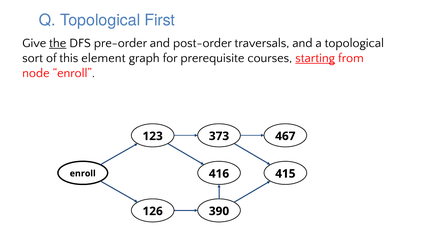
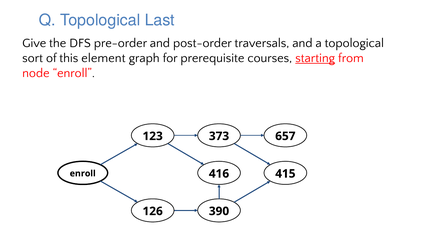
First: First -> Last
the underline: present -> none
467: 467 -> 657
